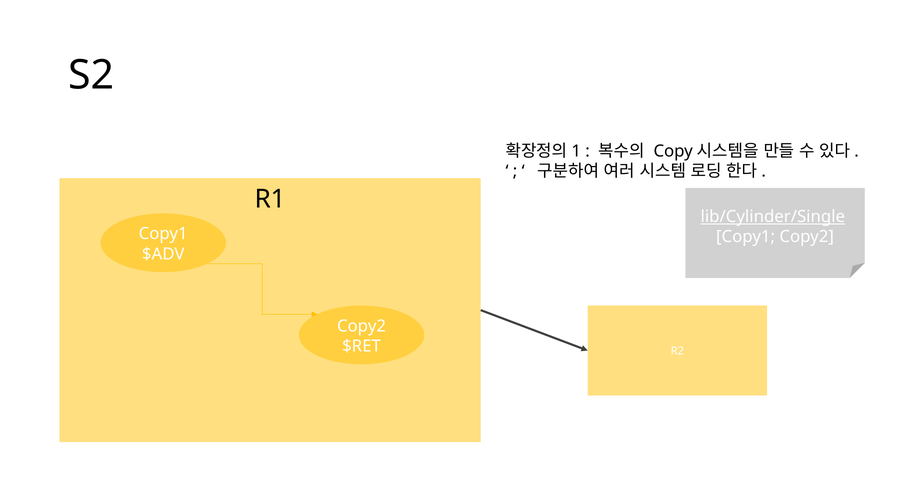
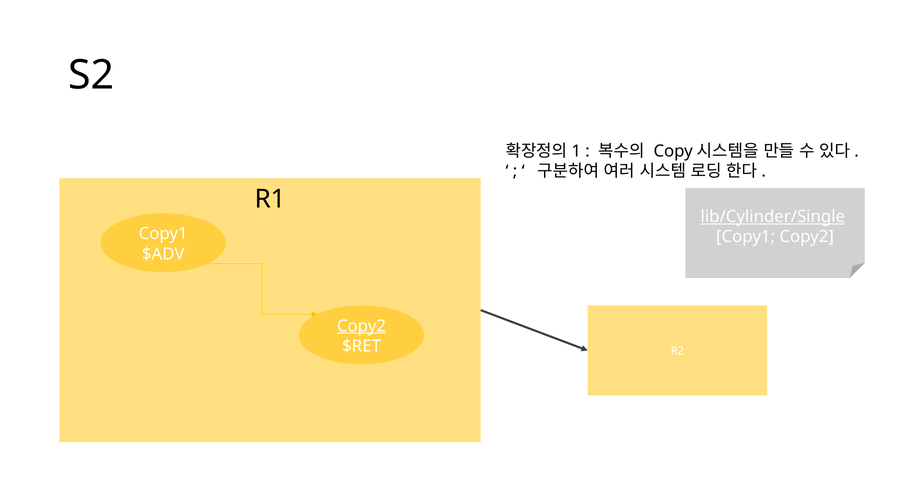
Copy2 at (362, 326) underline: none -> present
